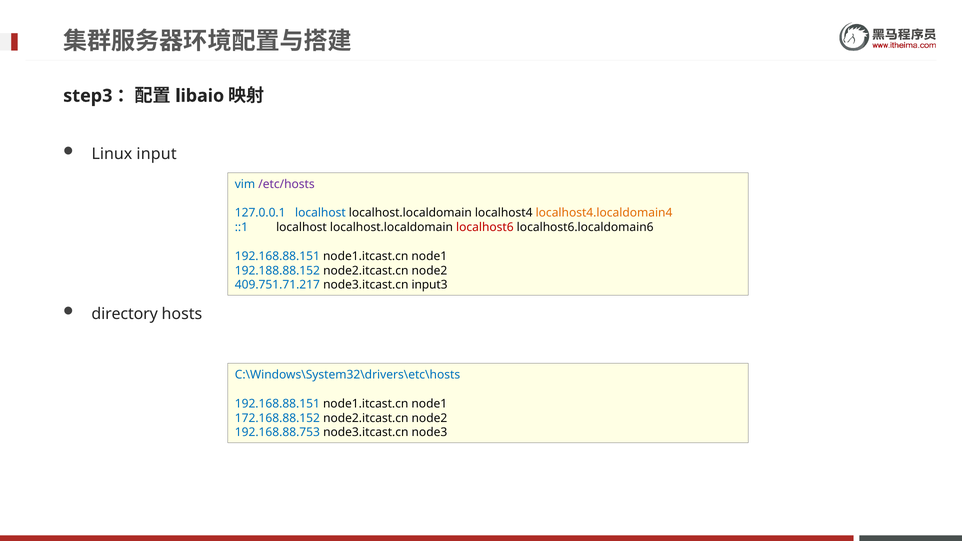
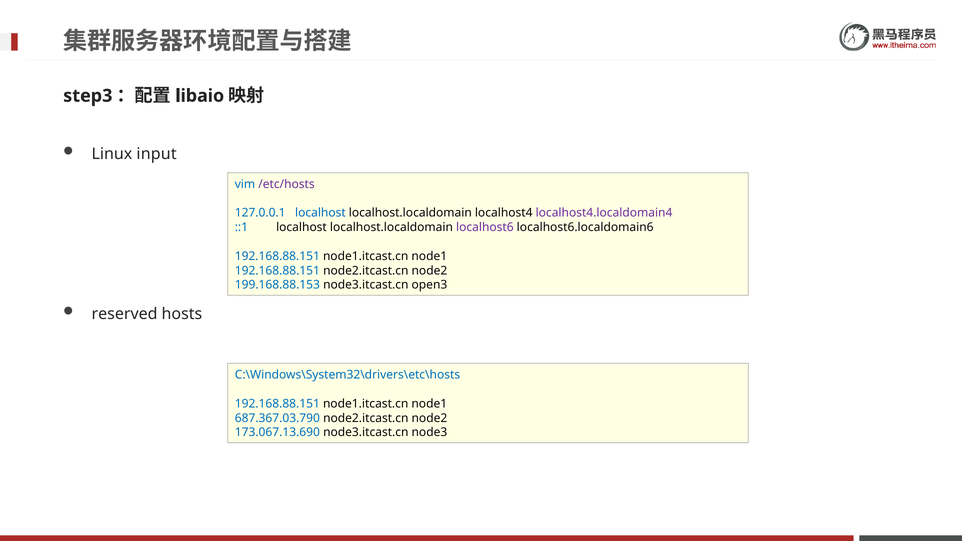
localhost4.localdomain4 colour: orange -> purple
localhost6 colour: red -> purple
192.188.88.152 at (277, 271): 192.188.88.152 -> 192.168.88.151
409.751.71.217: 409.751.71.217 -> 199.168.88.153
input3: input3 -> open3
directory: directory -> reserved
172.168.88.152: 172.168.88.152 -> 687.367.03.790
192.168.88.753: 192.168.88.753 -> 173.067.13.690
